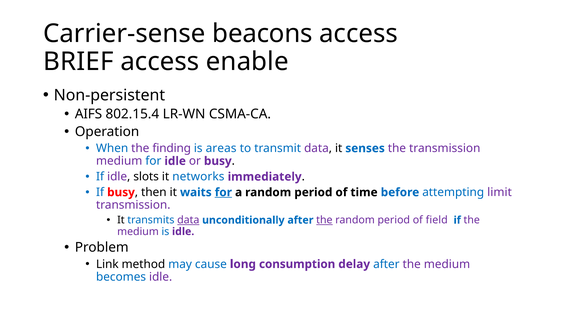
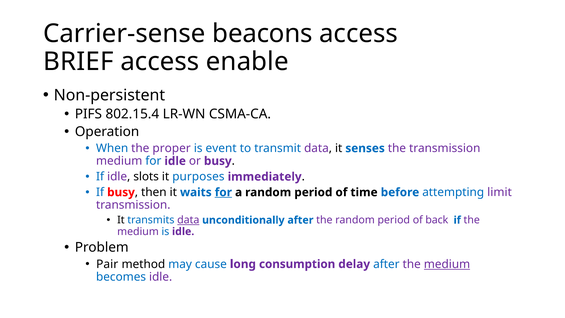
AIFS: AIFS -> PIFS
finding: finding -> proper
areas: areas -> event
networks: networks -> purposes
the at (324, 220) underline: present -> none
field: field -> back
Link: Link -> Pair
medium at (447, 264) underline: none -> present
